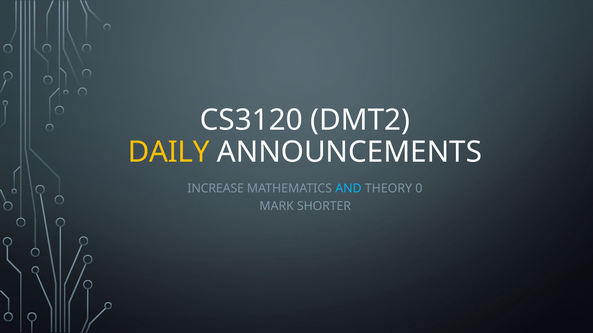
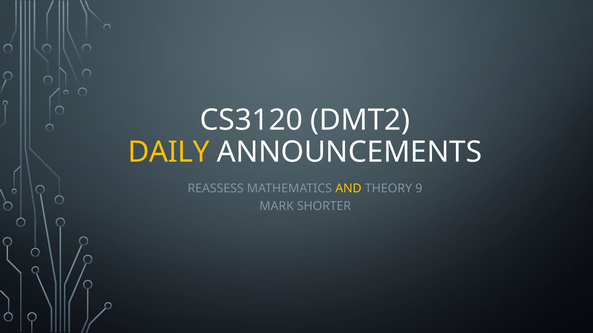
INCREASE: INCREASE -> REASSESS
AND colour: light blue -> yellow
0: 0 -> 9
